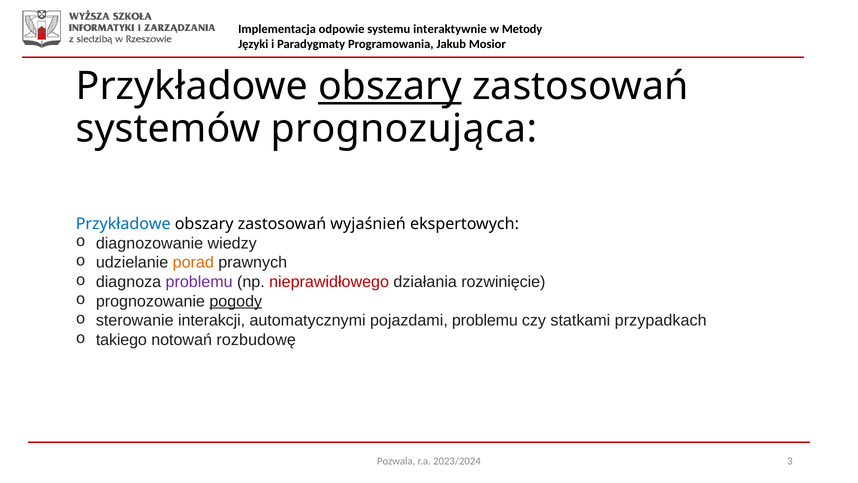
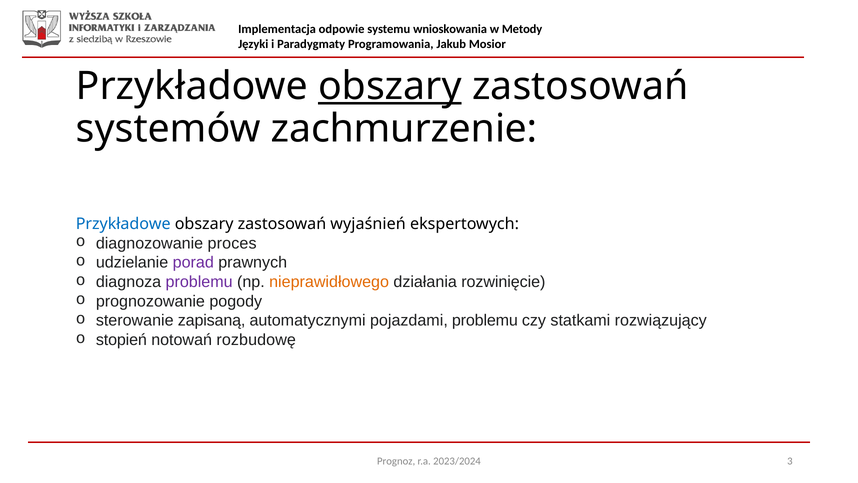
interaktywnie: interaktywnie -> wnioskowania
prognozująca: prognozująca -> zachmurzenie
wiedzy: wiedzy -> proces
porad colour: orange -> purple
nieprawidłowego colour: red -> orange
pogody underline: present -> none
interakcji: interakcji -> zapisaną
przypadkach: przypadkach -> rozwiązujący
takiego: takiego -> stopień
Pozwala: Pozwala -> Prognoz
